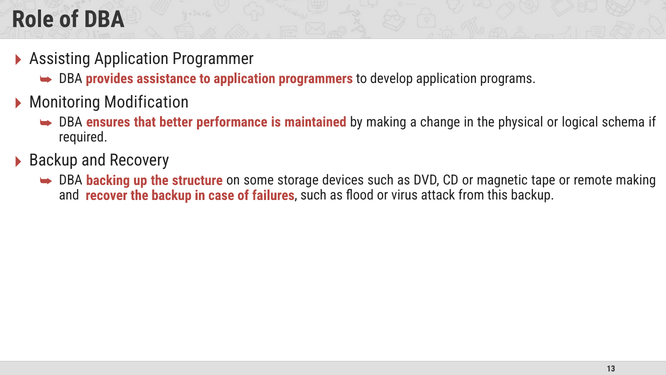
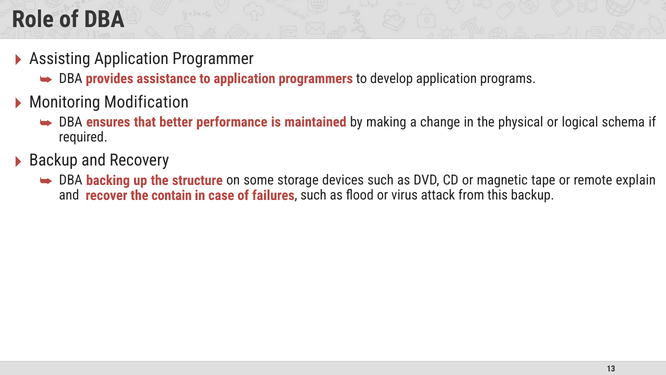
remote making: making -> explain
the backup: backup -> contain
